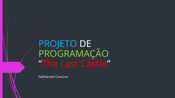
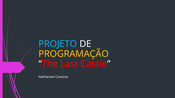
PROGRAMAÇÃO colour: light green -> yellow
